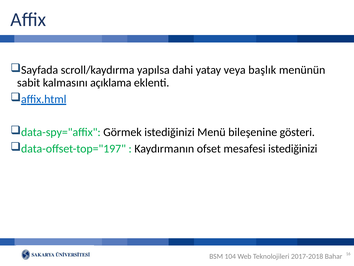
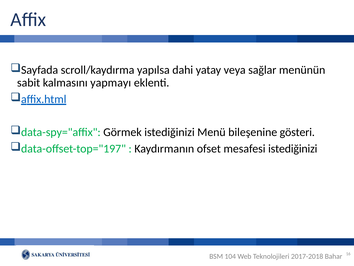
başlık: başlık -> sağlar
açıklama: açıklama -> yapmayı
